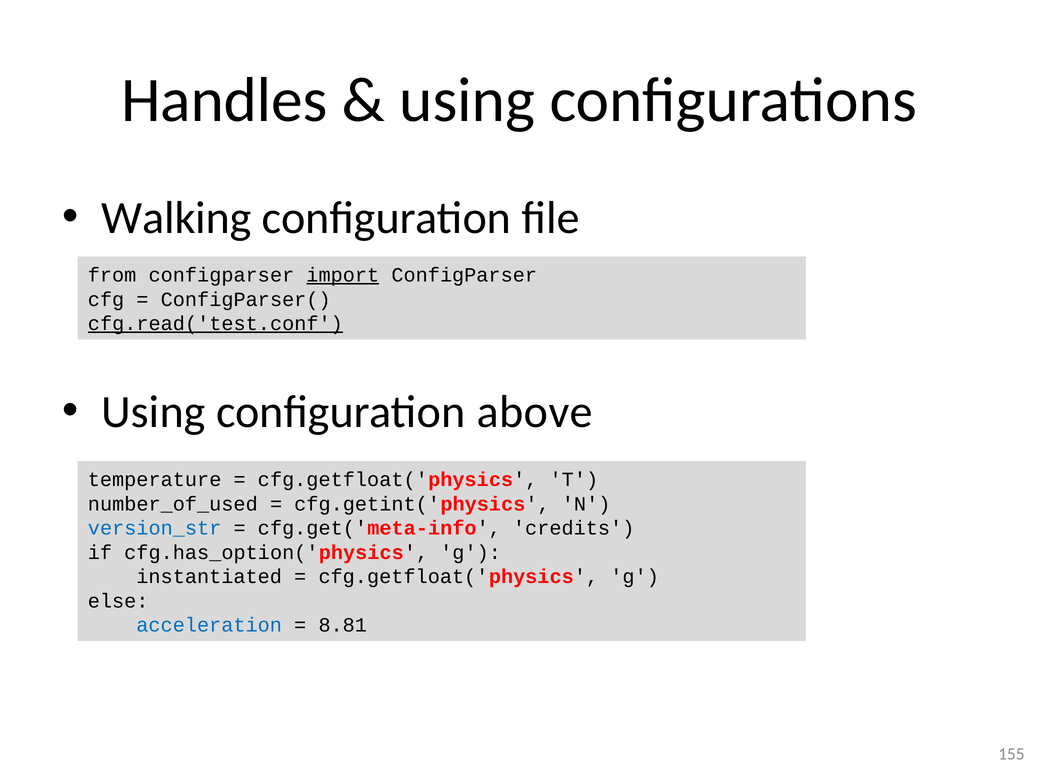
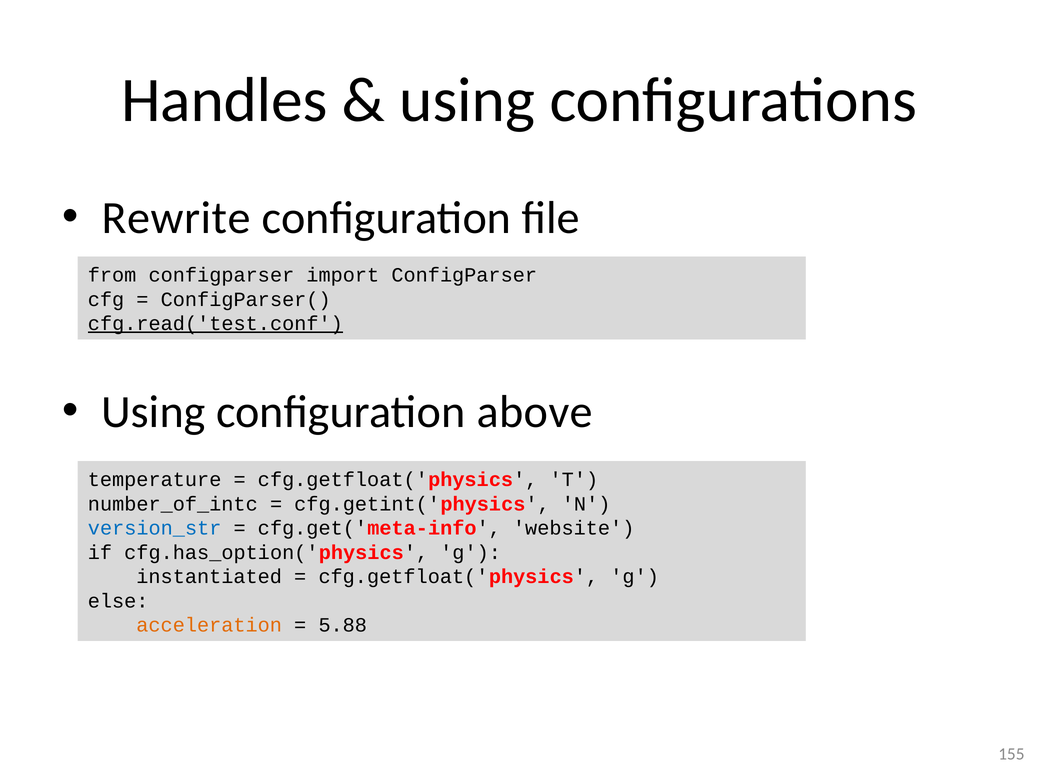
Walking: Walking -> Rewrite
import underline: present -> none
number_of_used: number_of_used -> number_of_intc
credits: credits -> website
acceleration colour: blue -> orange
8.81: 8.81 -> 5.88
